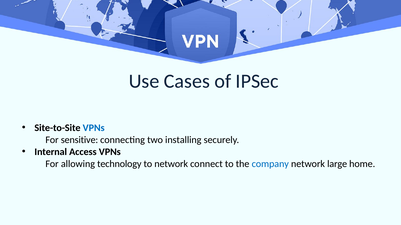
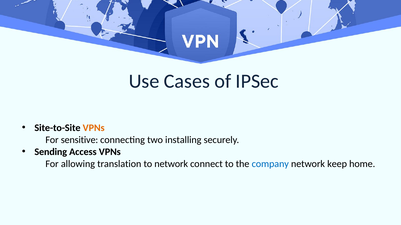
VPNs at (94, 128) colour: blue -> orange
Internal: Internal -> Sending
technology: technology -> translation
large: large -> keep
